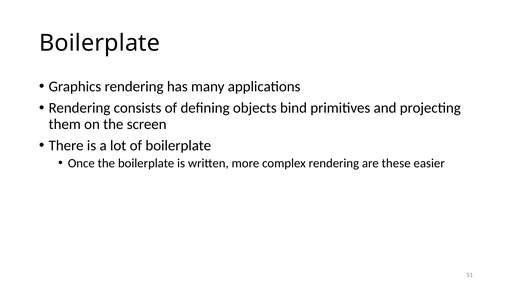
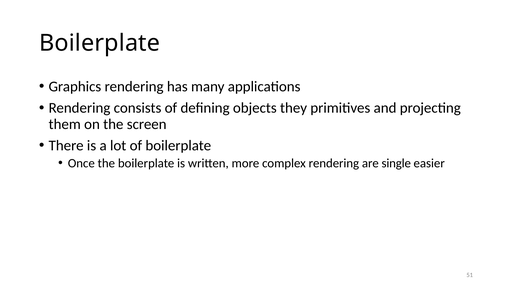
bind: bind -> they
these: these -> single
